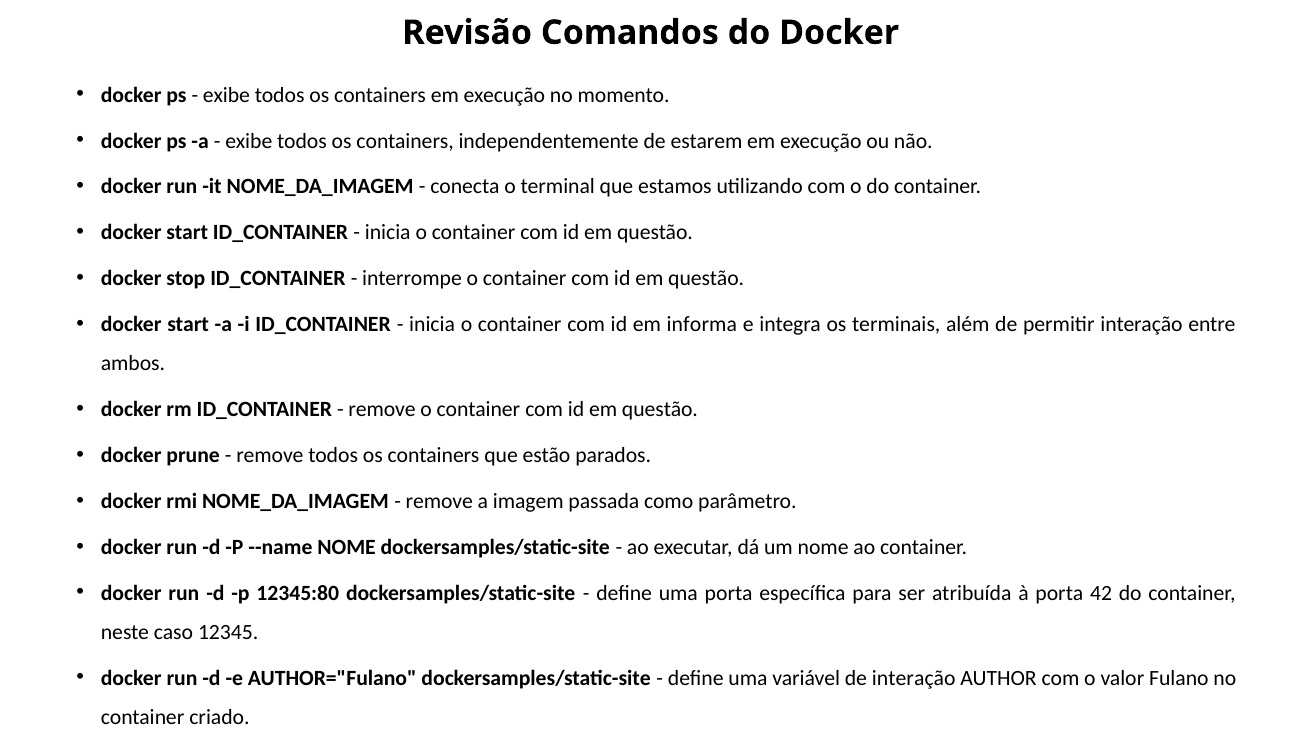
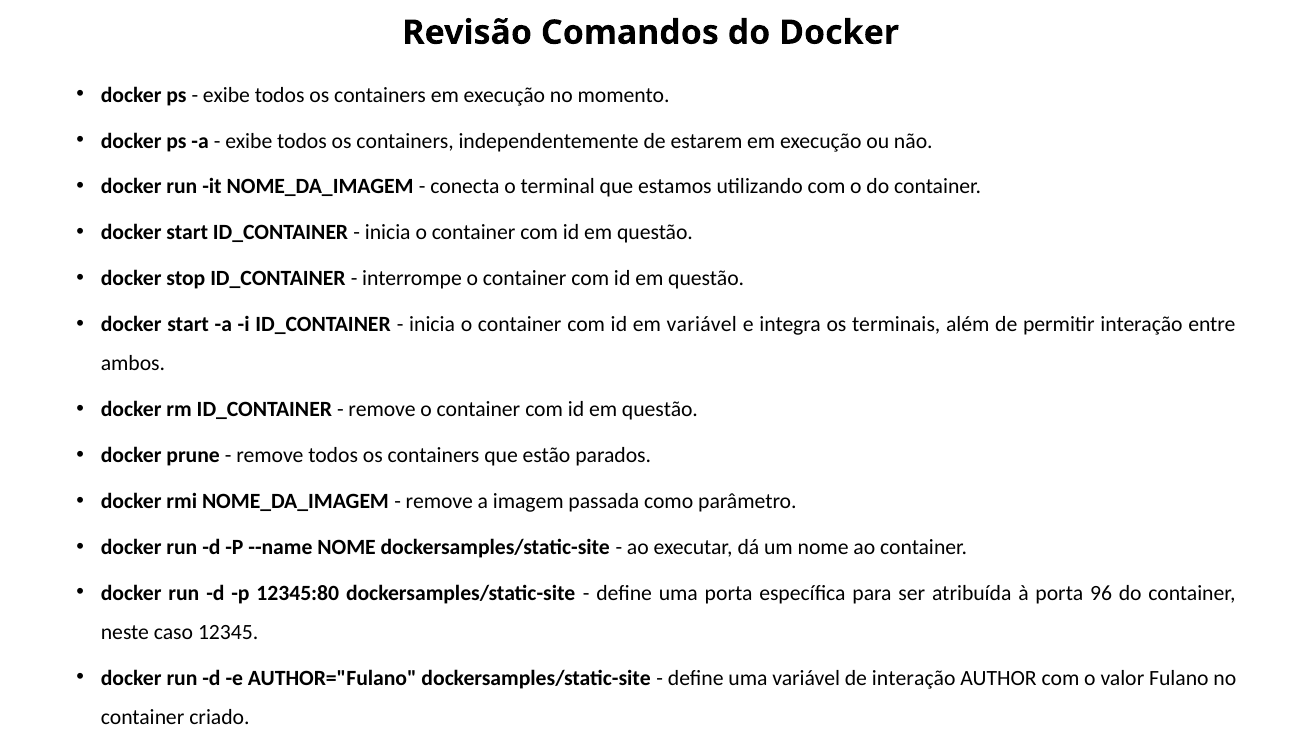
em informa: informa -> variável
42: 42 -> 96
